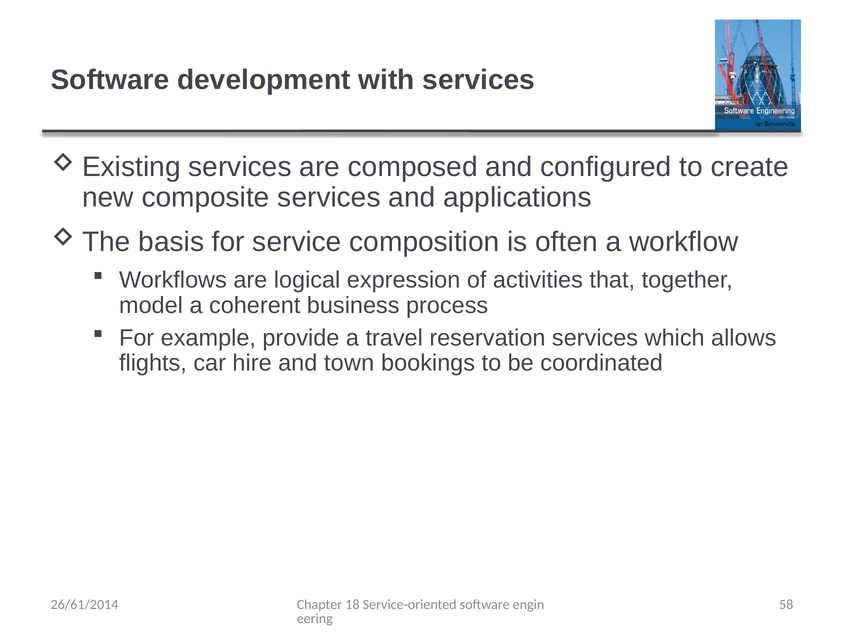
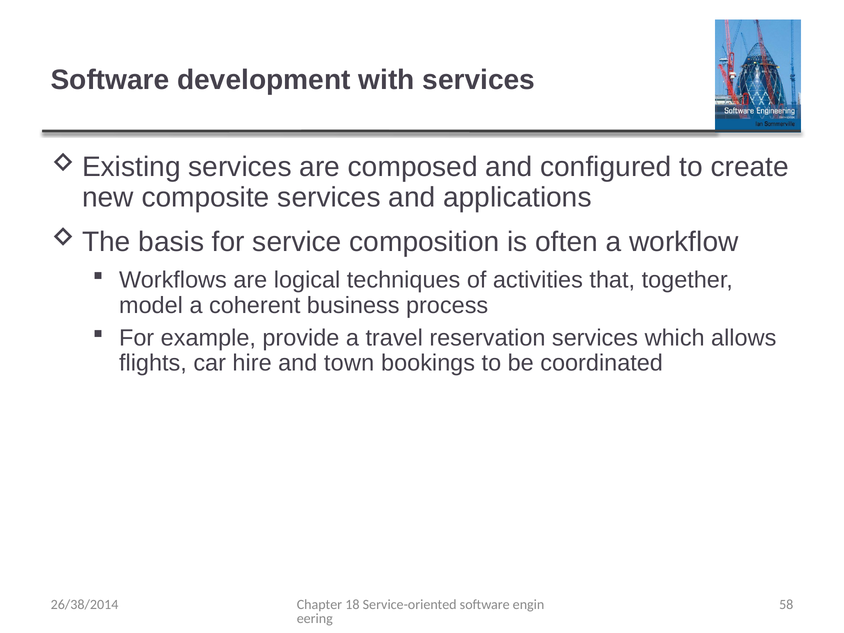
expression: expression -> techniques
26/61/2014: 26/61/2014 -> 26/38/2014
